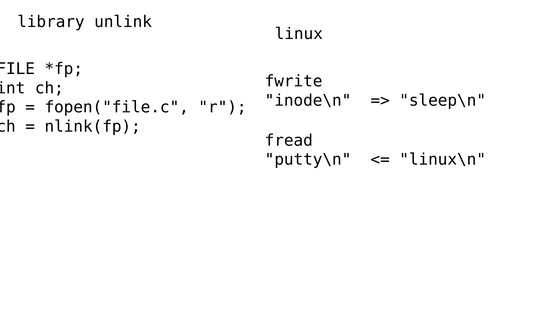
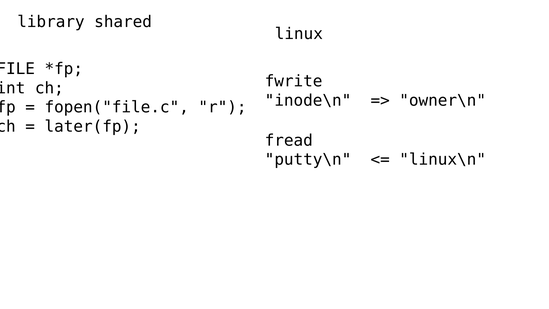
unlink: unlink -> shared
sleep\n: sleep\n -> owner\n
nlink(fp: nlink(fp -> later(fp
